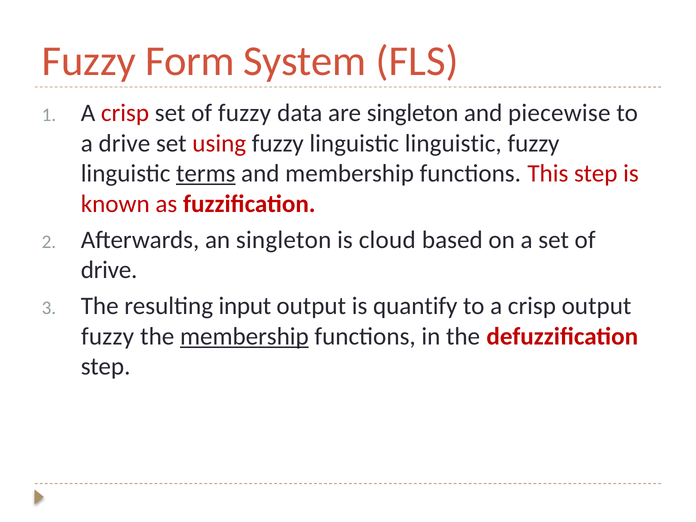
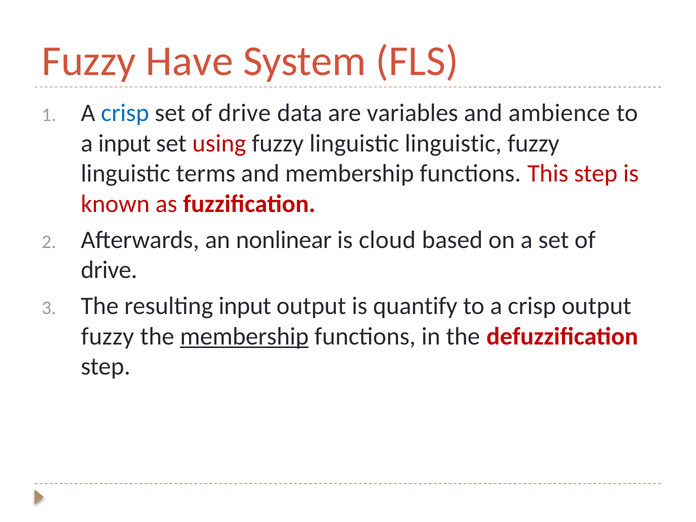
Form: Form -> Have
crisp at (125, 113) colour: red -> blue
fuzzy at (244, 113): fuzzy -> drive
are singleton: singleton -> variables
piecewise: piecewise -> ambience
a drive: drive -> input
terms underline: present -> none
an singleton: singleton -> nonlinear
